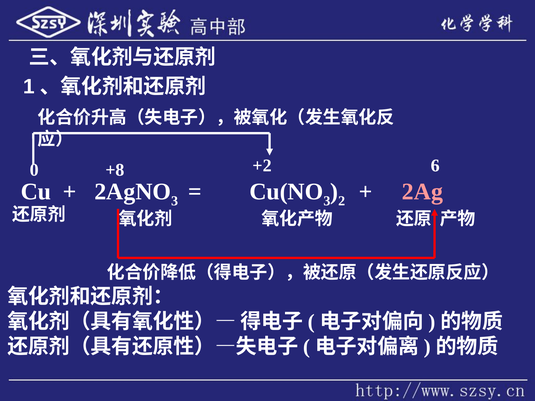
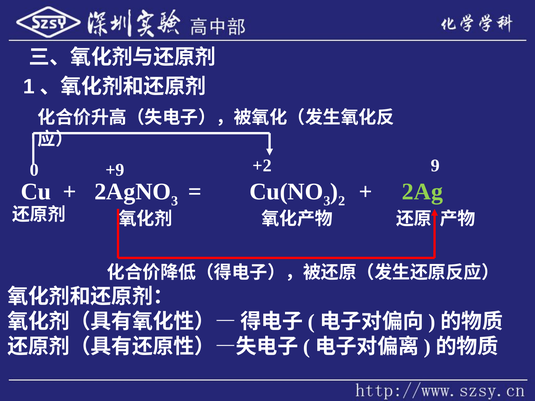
+8: +8 -> +9
6: 6 -> 9
2Ag colour: pink -> light green
